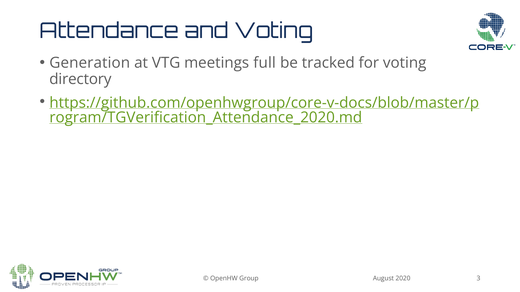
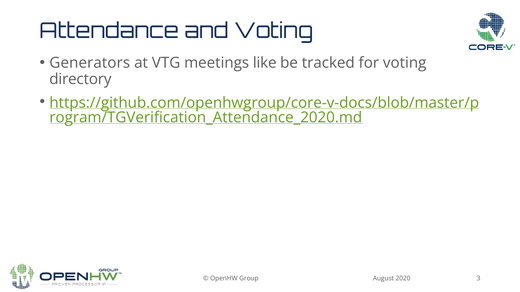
Generation: Generation -> Generators
full: full -> like
